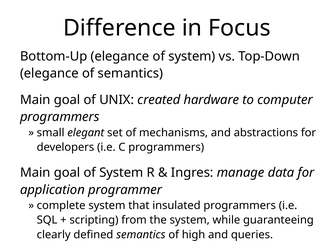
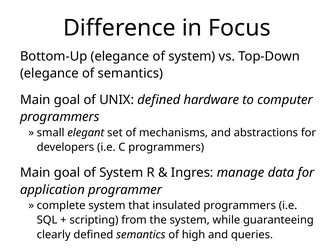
UNIX created: created -> defined
